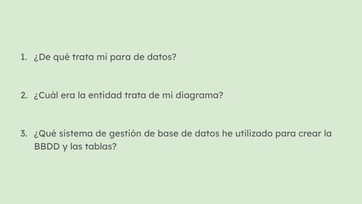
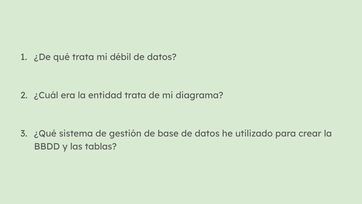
mi para: para -> débil
